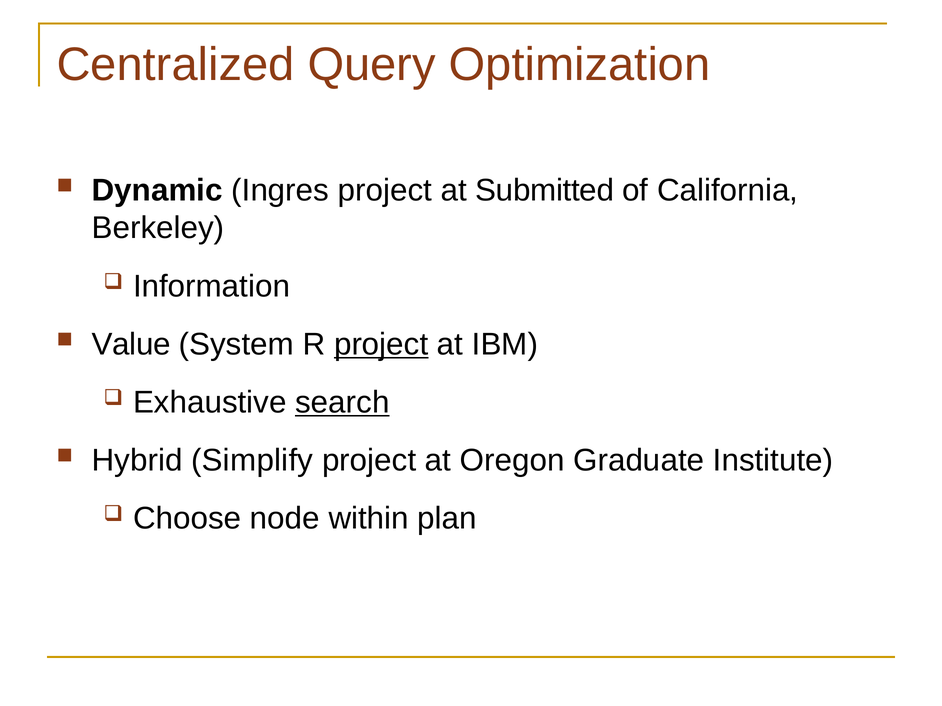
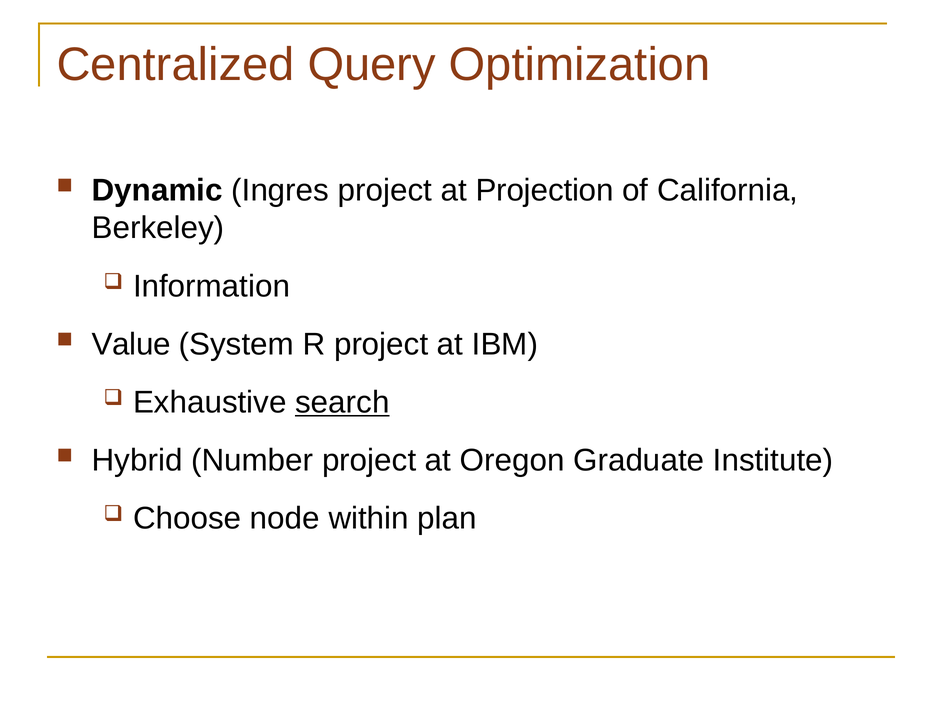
Submitted: Submitted -> Projection
project at (381, 344) underline: present -> none
Simplify: Simplify -> Number
